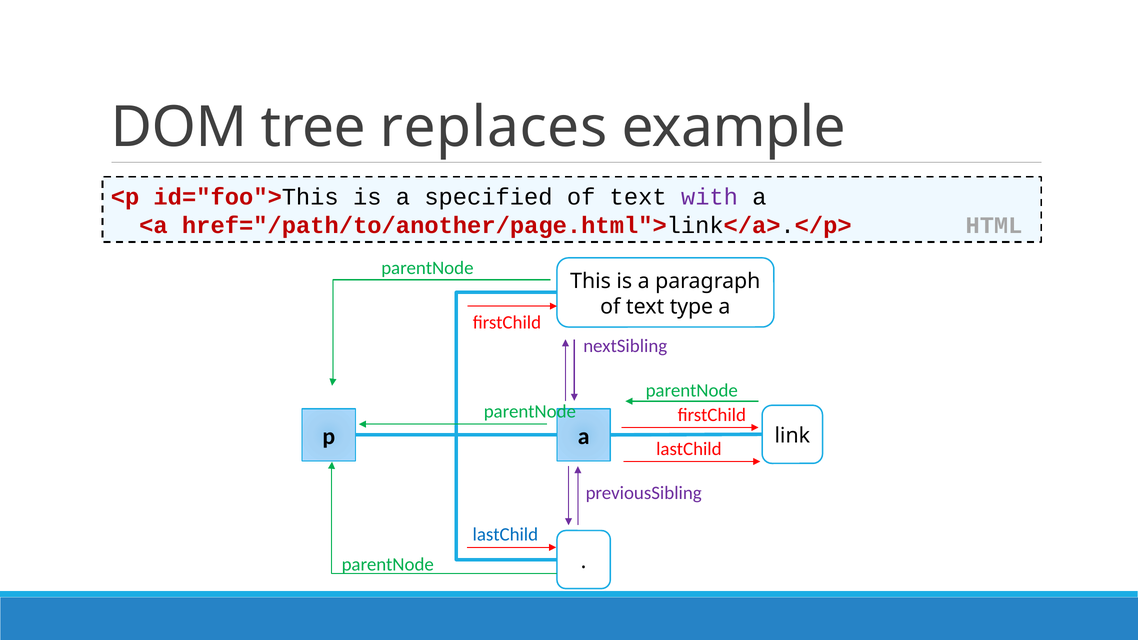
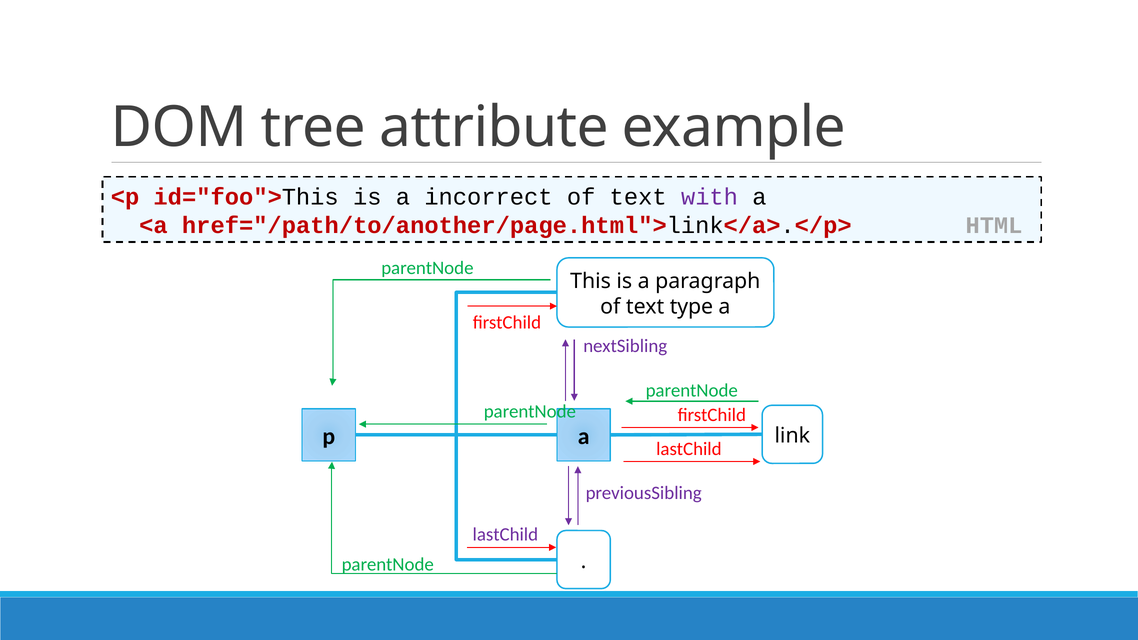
replaces: replaces -> attribute
specified: specified -> incorrect
lastChild at (505, 534) colour: blue -> purple
